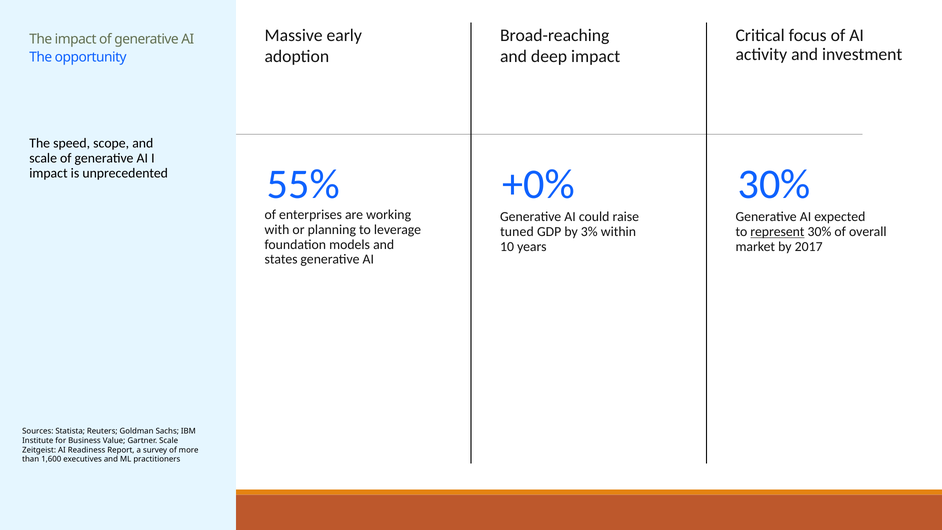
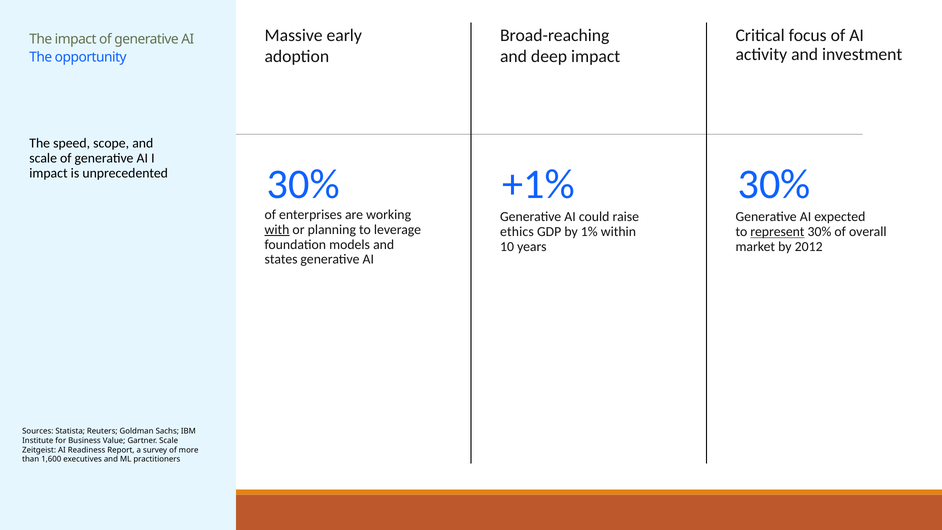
55% at (303, 184): 55% -> 30%
+0%: +0% -> +1%
with underline: none -> present
tuned: tuned -> ethics
3%: 3% -> 1%
2017: 2017 -> 2012
